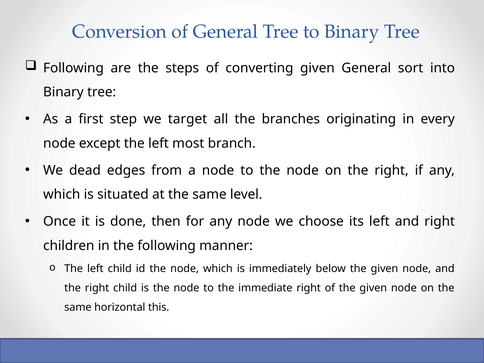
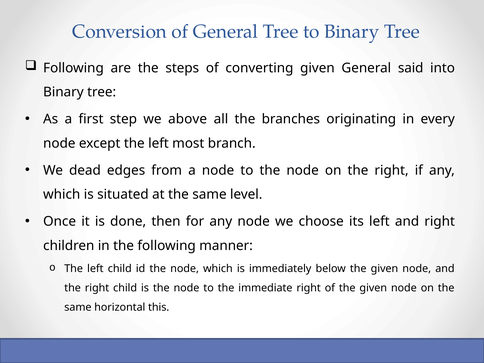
sort: sort -> said
target: target -> above
